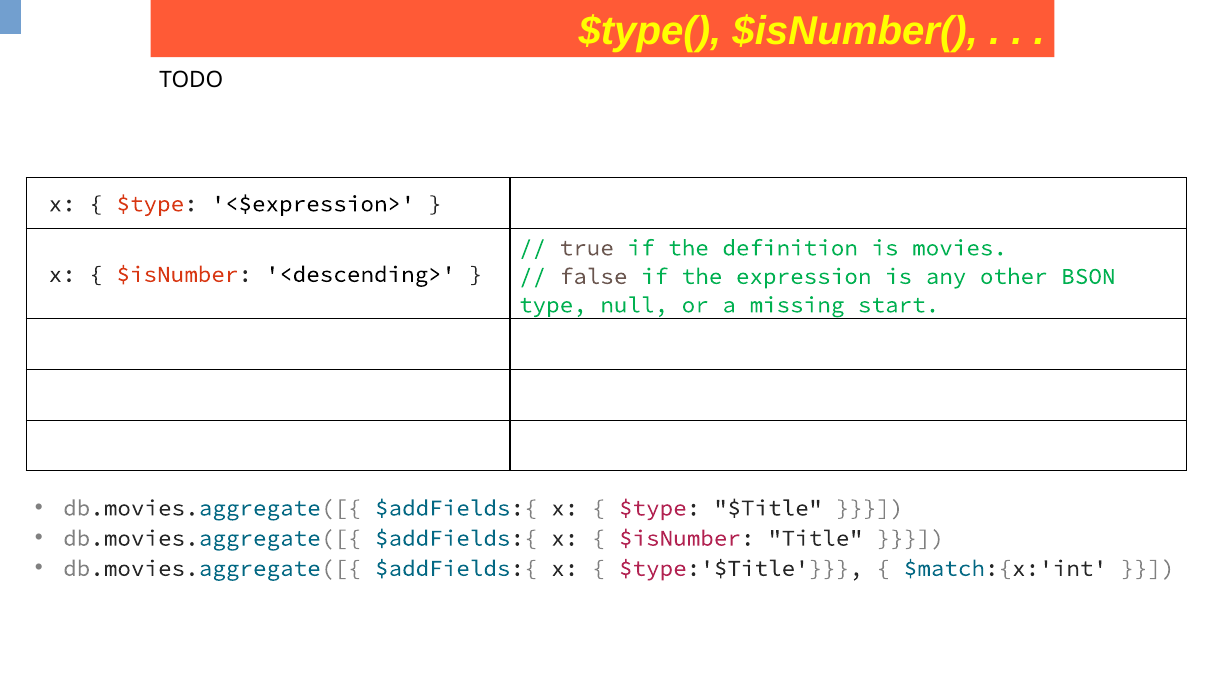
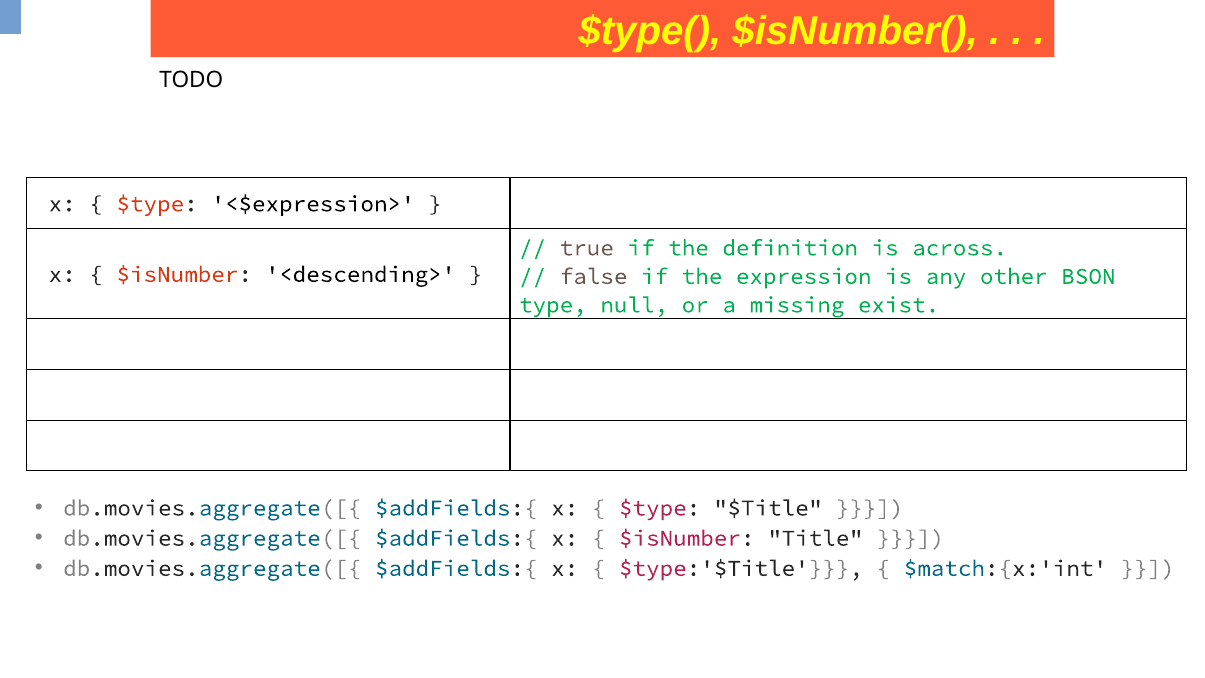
movies: movies -> across
start: start -> exist
